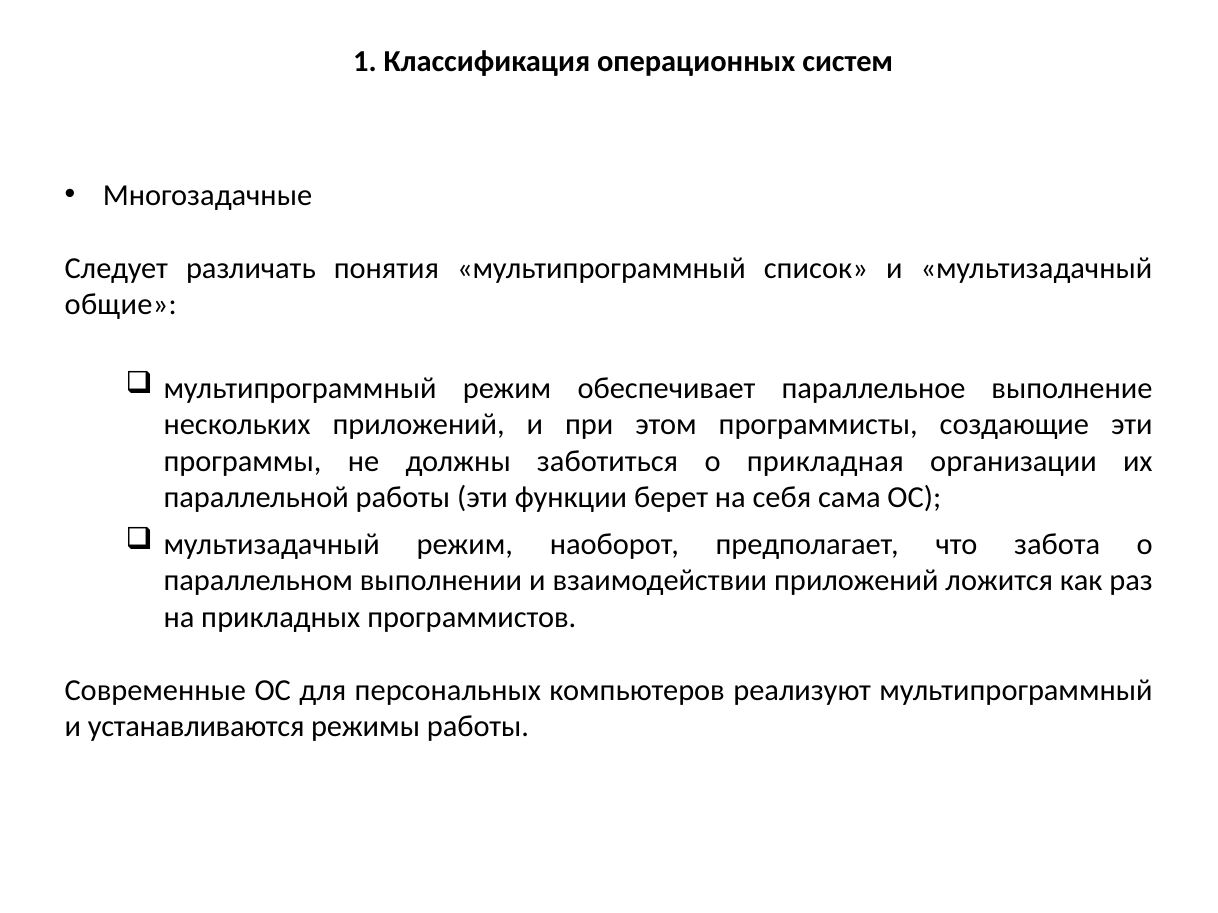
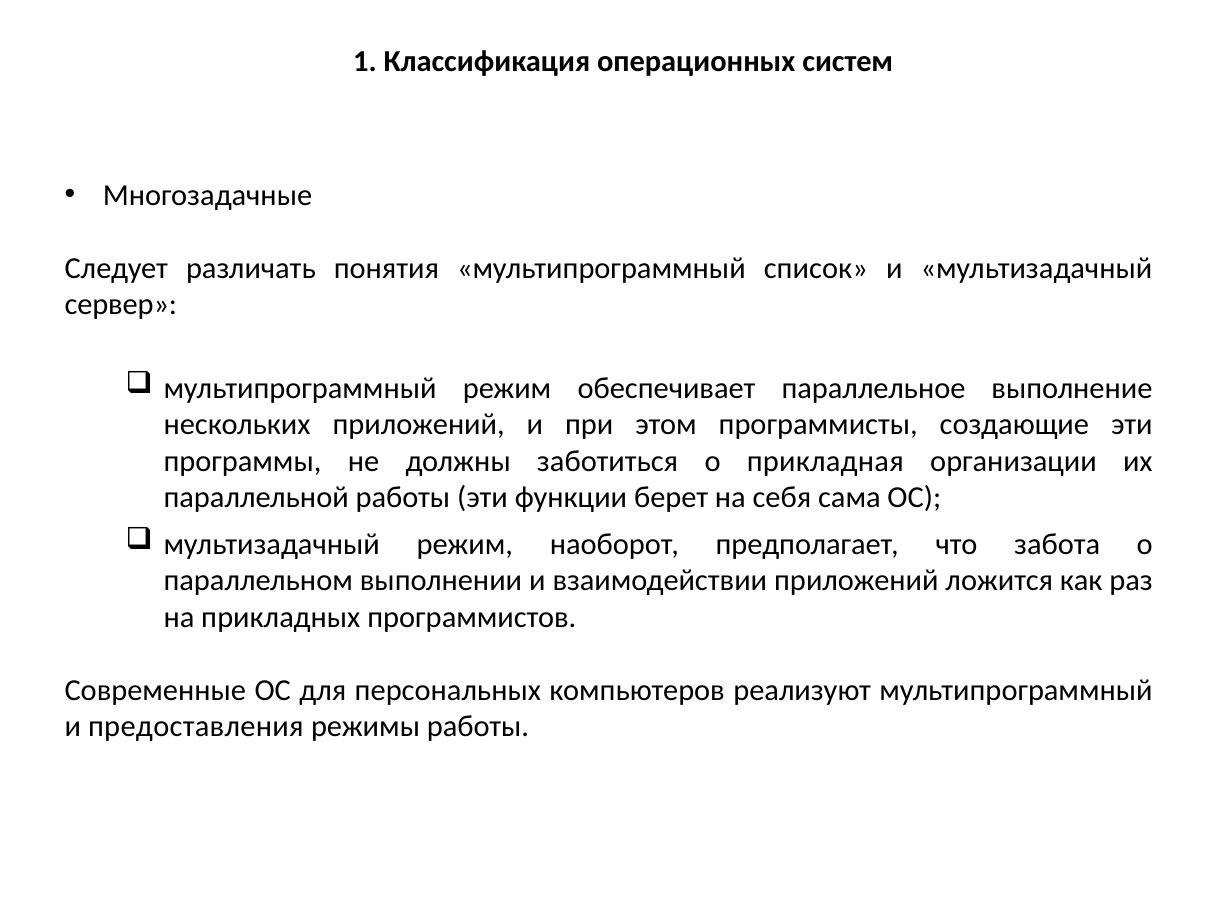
общие: общие -> сервер
устанавливаются: устанавливаются -> предоставления
